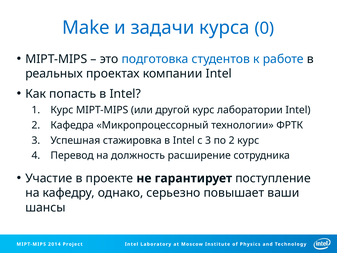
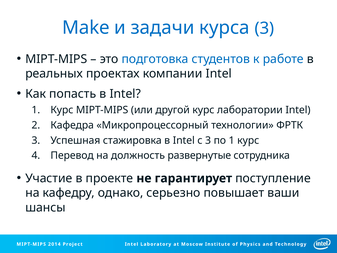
курса 0: 0 -> 3
по 2: 2 -> 1
расширение: расширение -> развернутые
